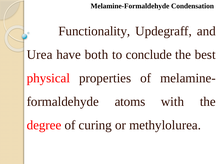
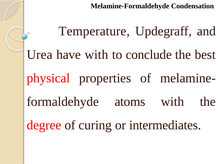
Functionality: Functionality -> Temperature
have both: both -> with
methylolurea: methylolurea -> intermediates
